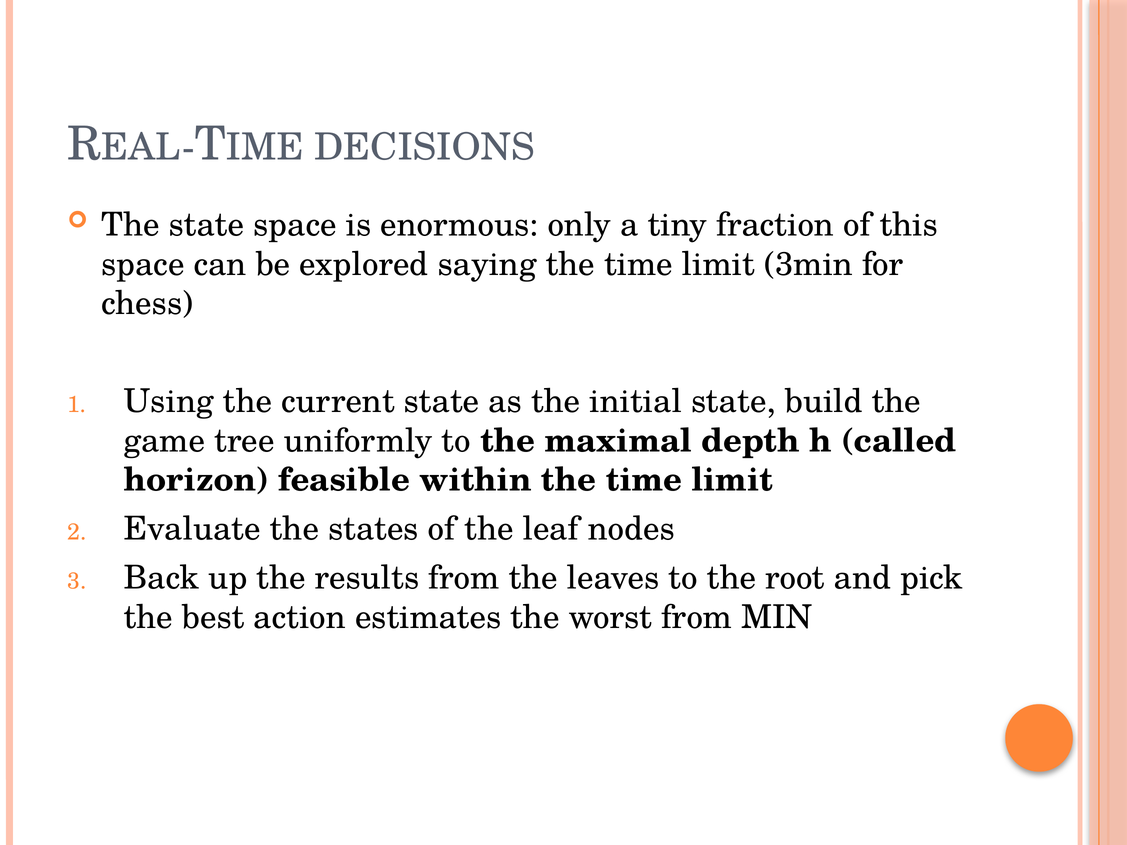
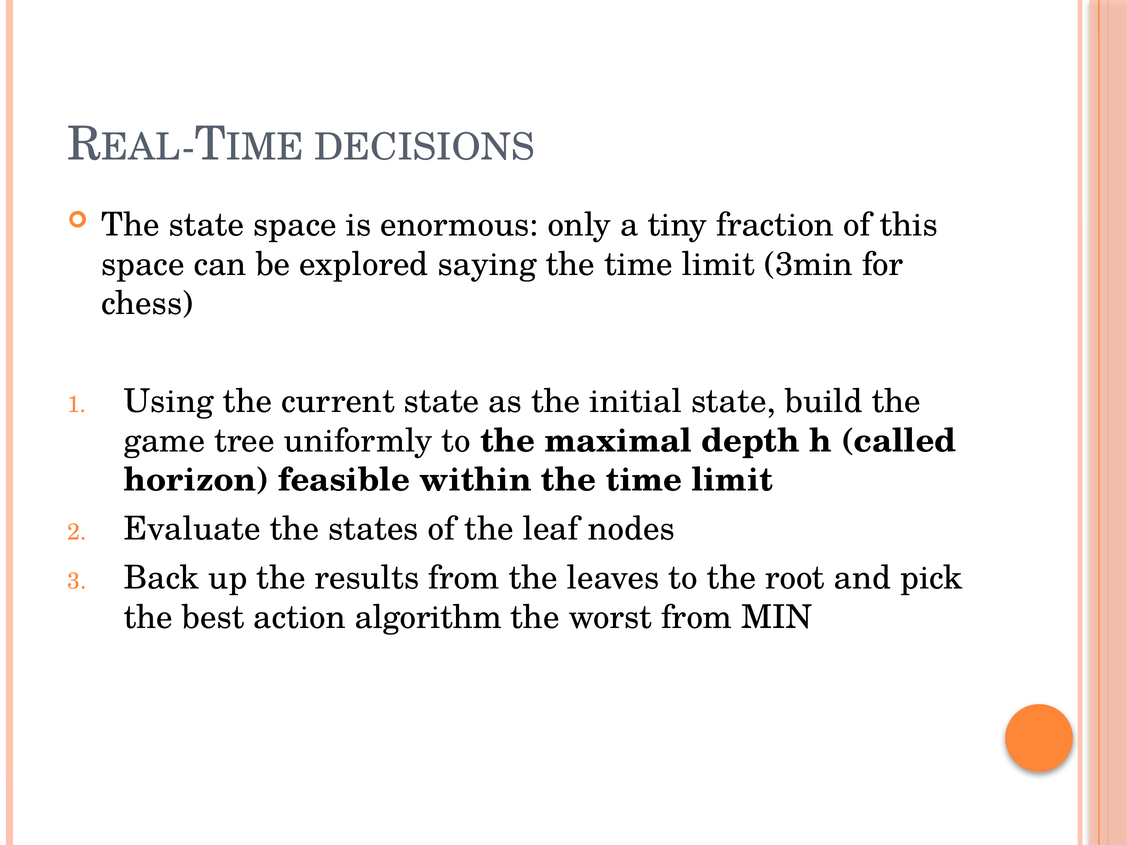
estimates: estimates -> algorithm
